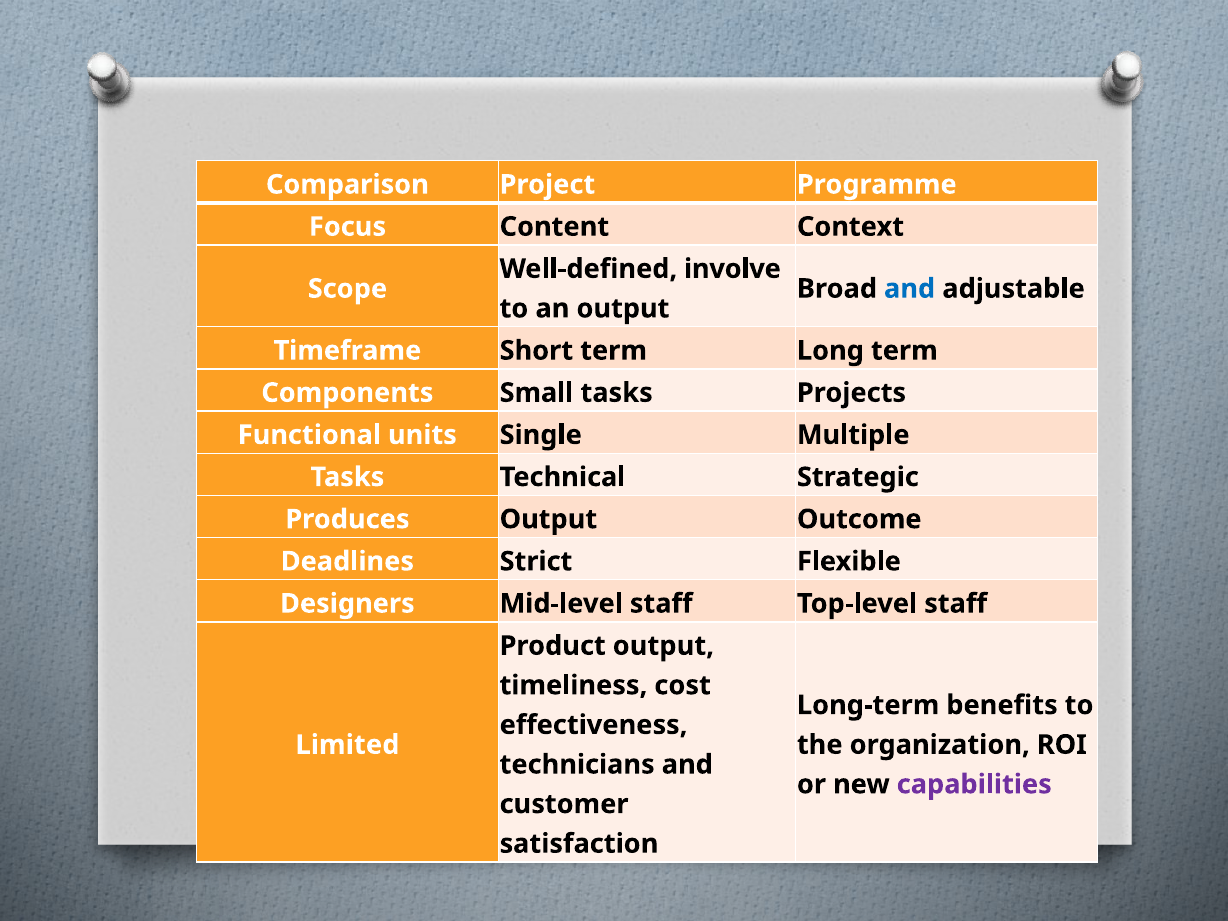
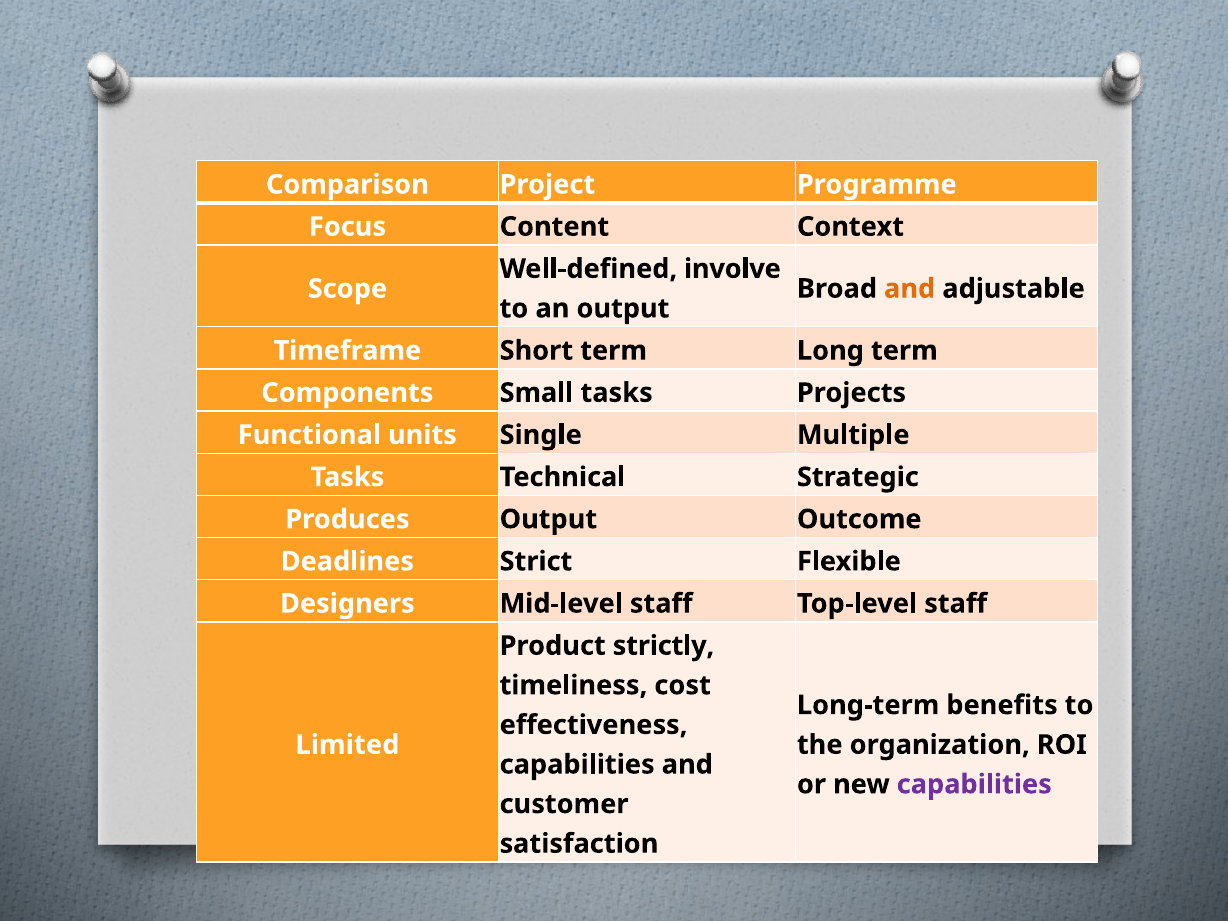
and at (910, 289) colour: blue -> orange
Product output: output -> strictly
technicians at (577, 765): technicians -> capabilities
